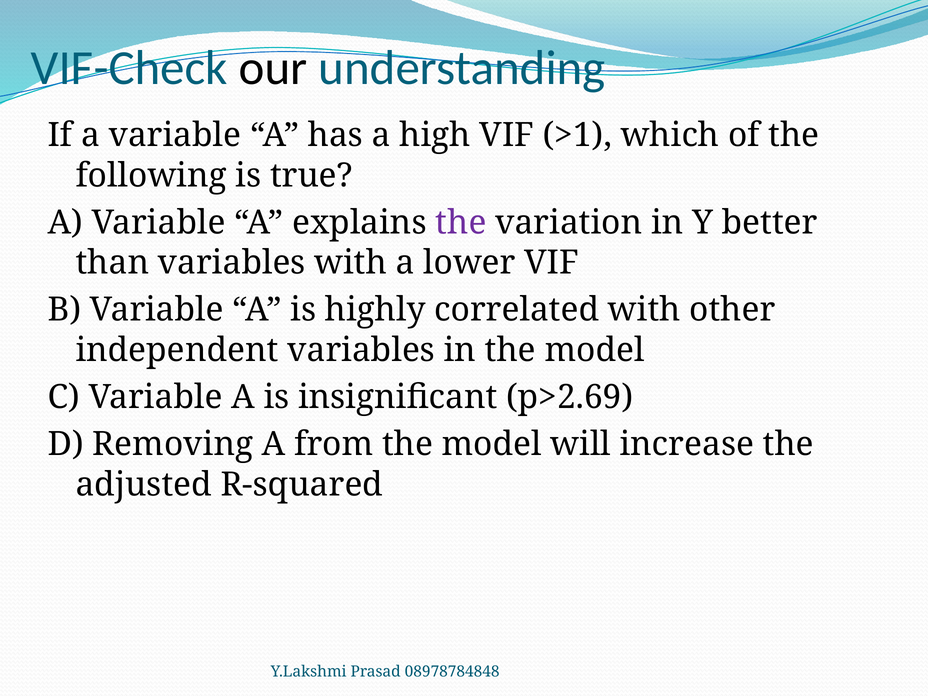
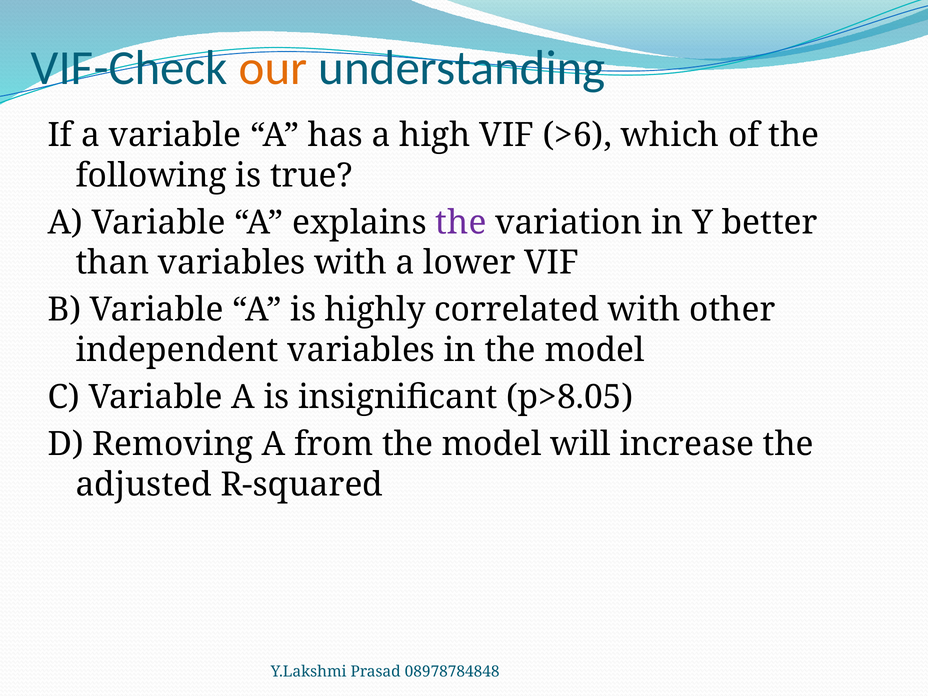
our colour: black -> orange
>1: >1 -> >6
p>2.69: p>2.69 -> p>8.05
